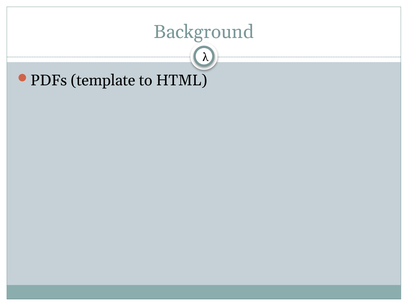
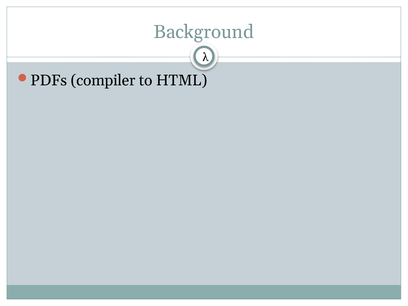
template: template -> compiler
